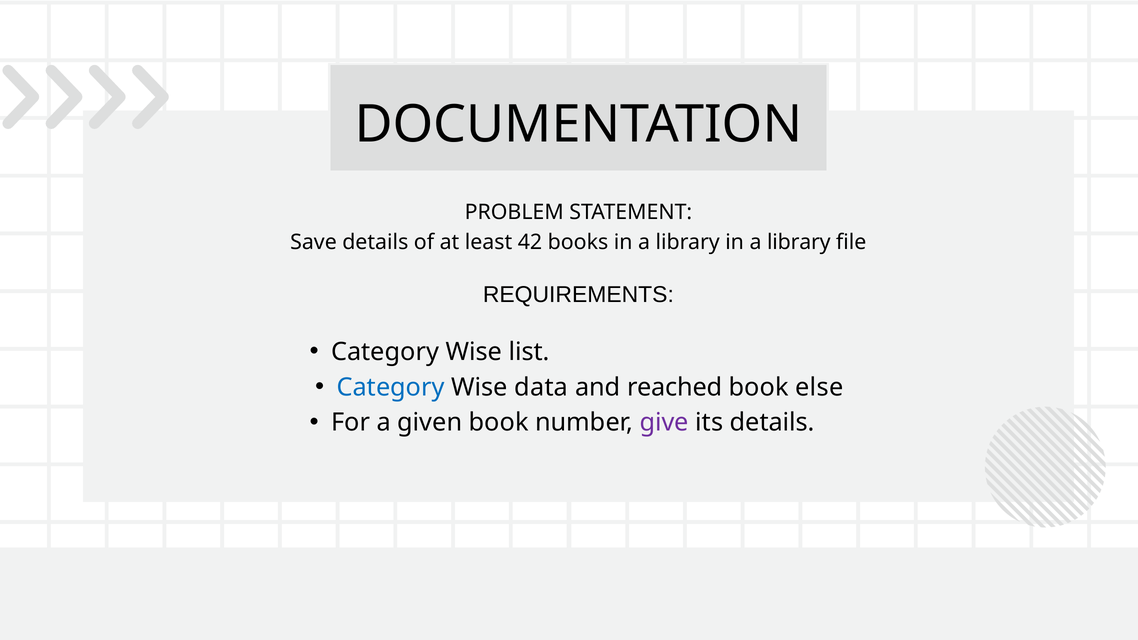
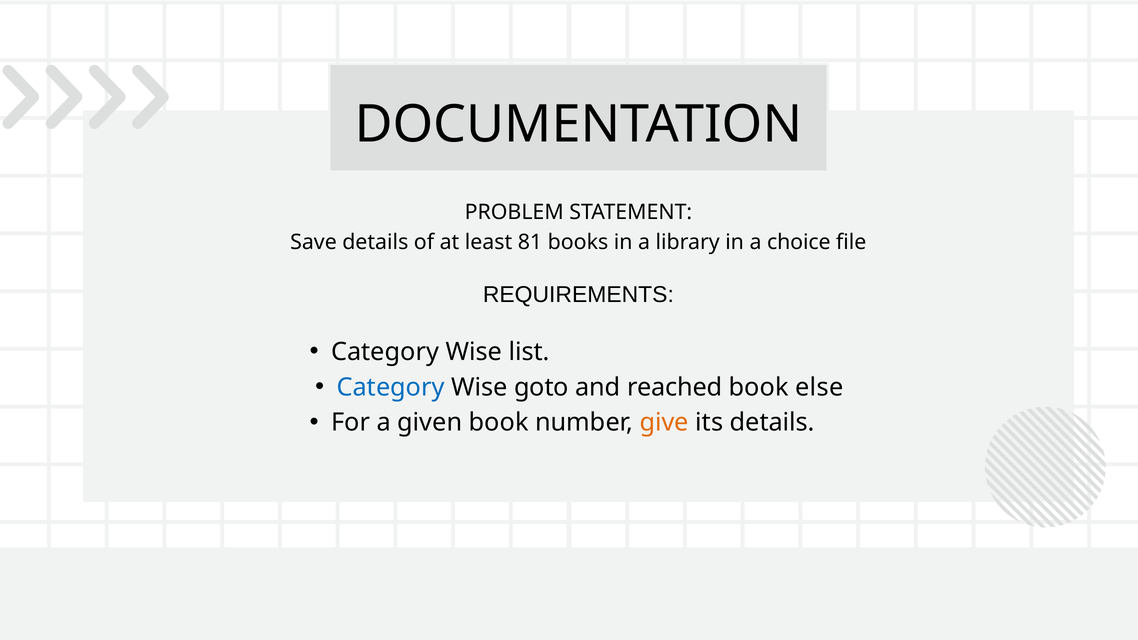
42: 42 -> 81
library in a library: library -> choice
data: data -> goto
give colour: purple -> orange
